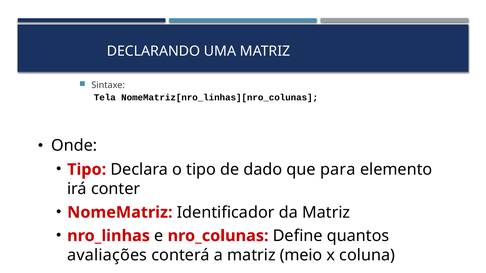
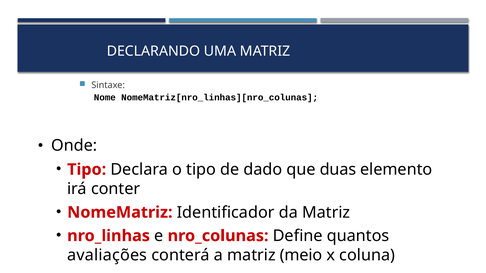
Tela: Tela -> Nome
para: para -> duas
